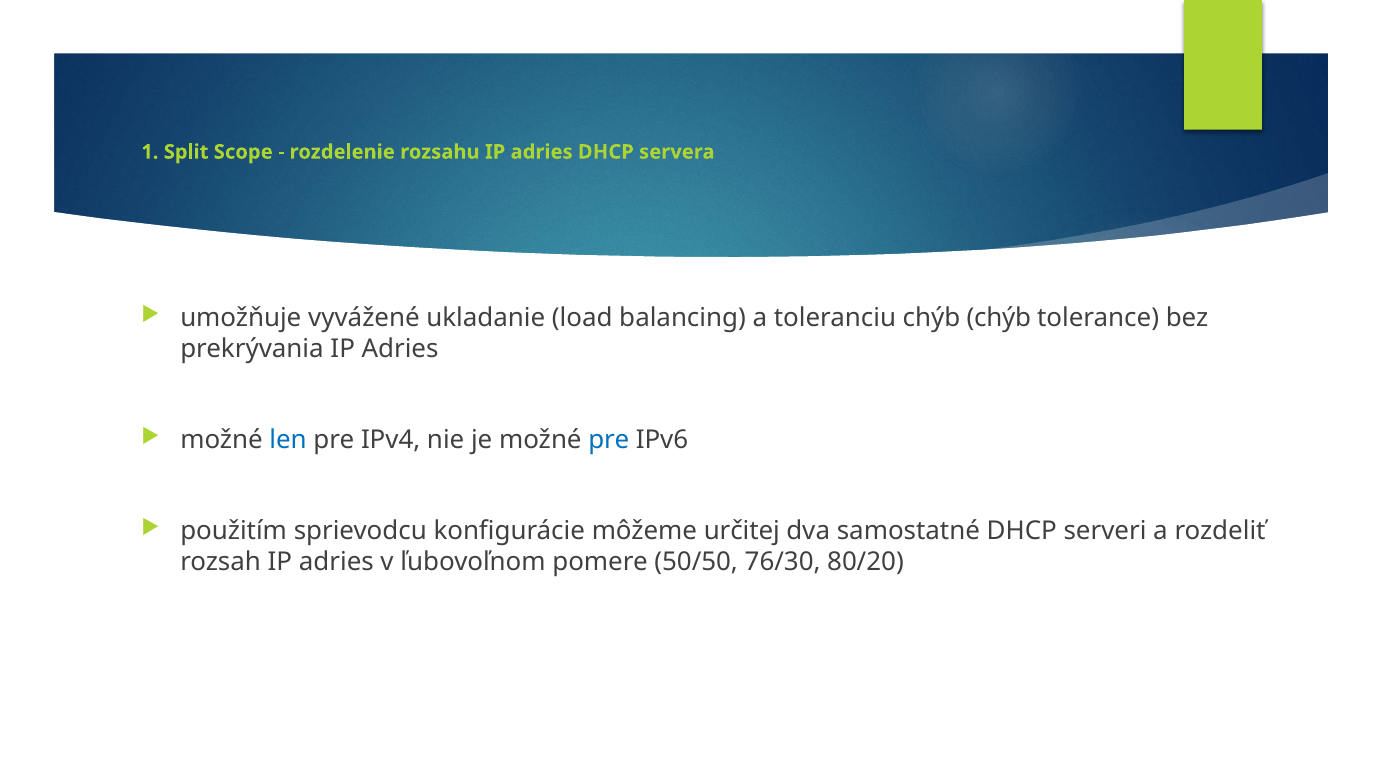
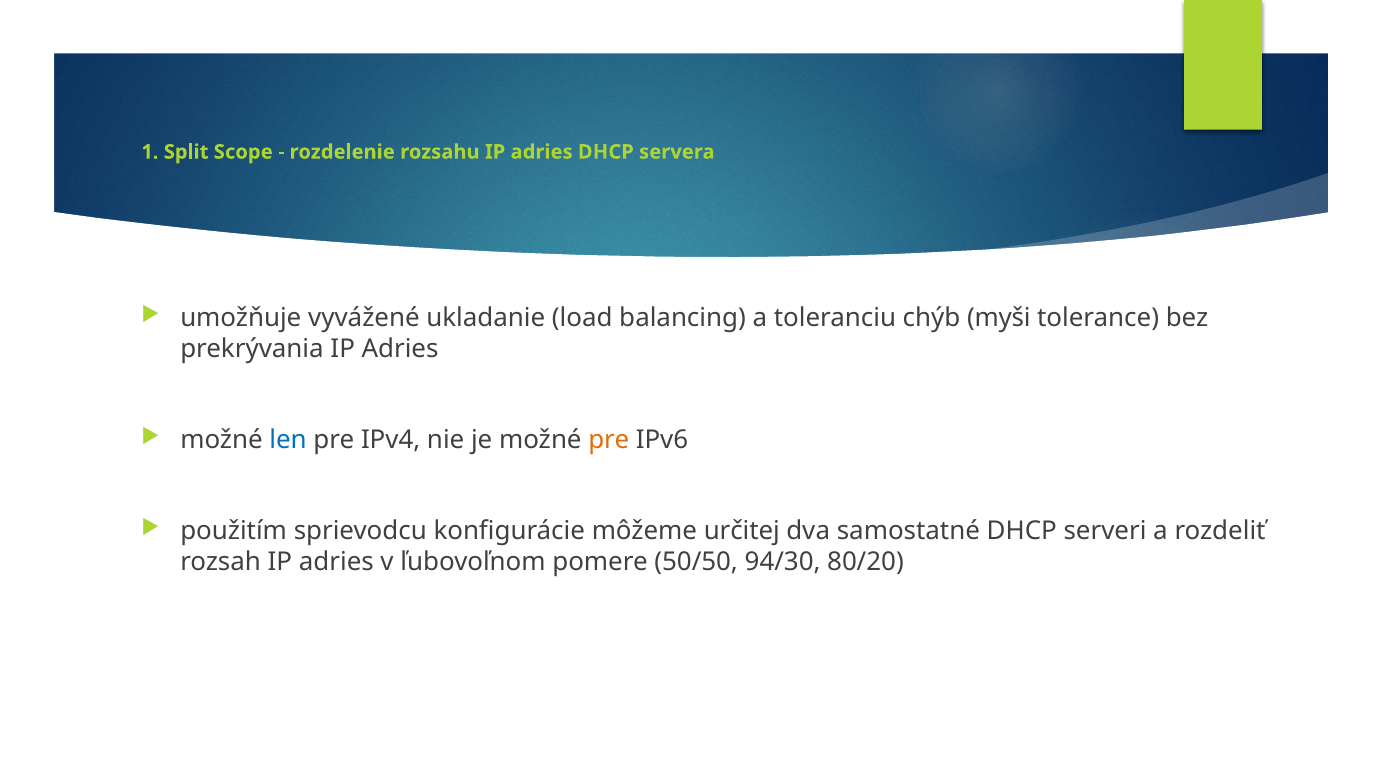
chýb chýb: chýb -> myši
pre at (609, 440) colour: blue -> orange
76/30: 76/30 -> 94/30
